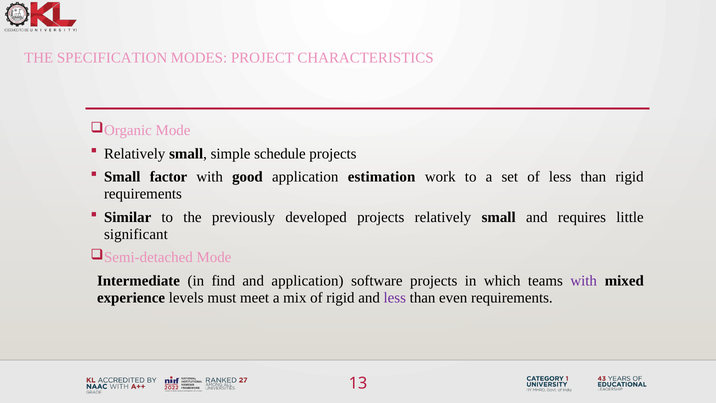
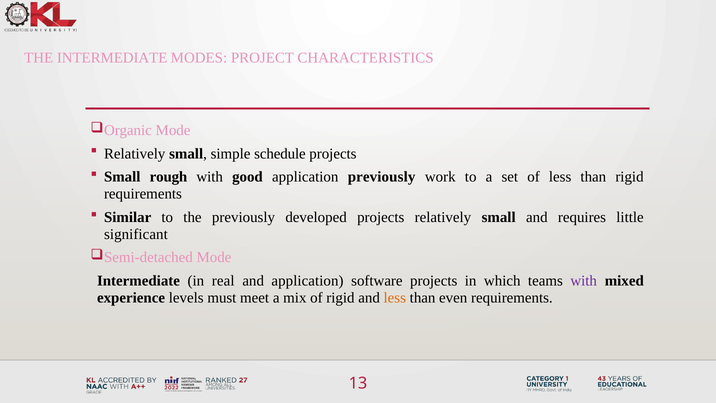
THE SPECIFICATION: SPECIFICATION -> INTERMEDIATE
factor: factor -> rough
application estimation: estimation -> previously
find: find -> real
less at (395, 298) colour: purple -> orange
